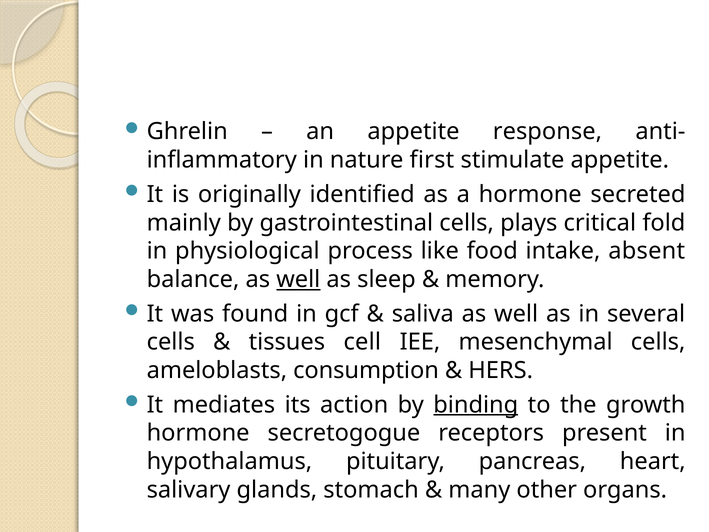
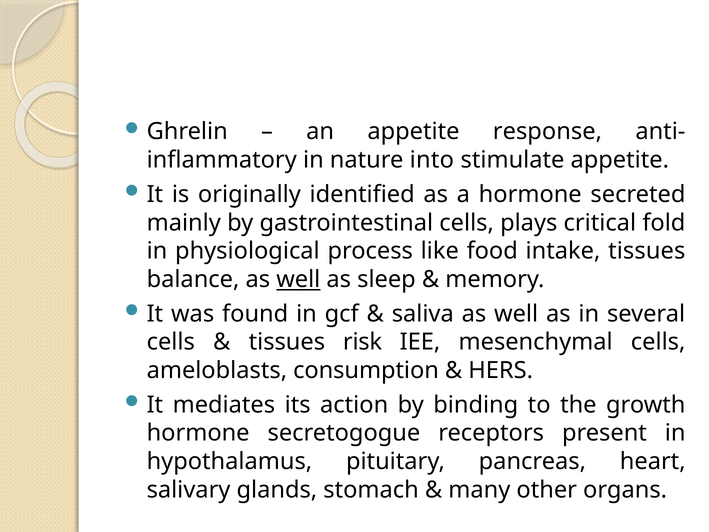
first: first -> into
intake absent: absent -> tissues
cell: cell -> risk
binding underline: present -> none
